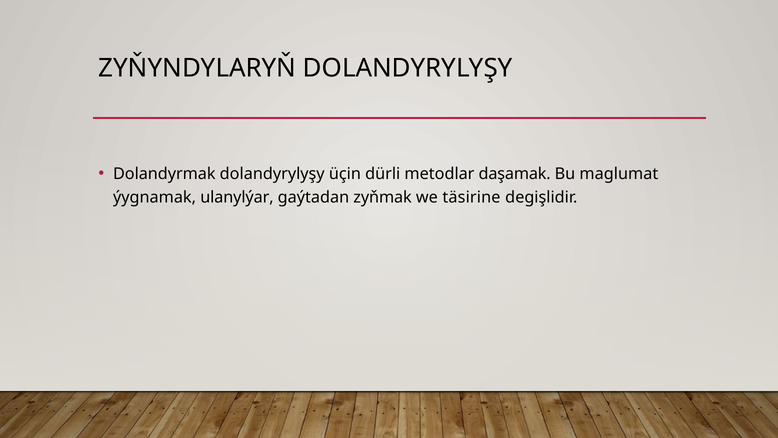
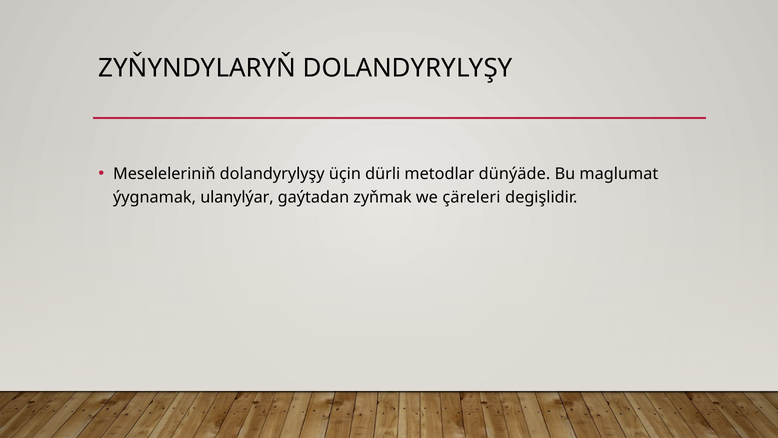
Dolandyrmak: Dolandyrmak -> Meseleleriniň
daşamak: daşamak -> dünýäde
täsirine: täsirine -> çäreleri
